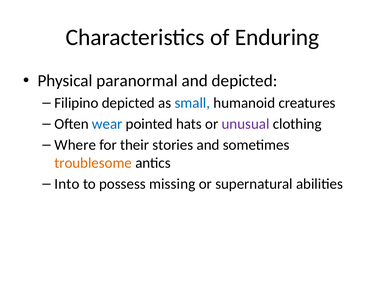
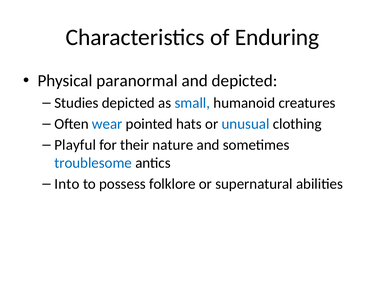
Filipino: Filipino -> Studies
unusual colour: purple -> blue
Where: Where -> Playful
stories: stories -> nature
troublesome colour: orange -> blue
missing: missing -> folklore
